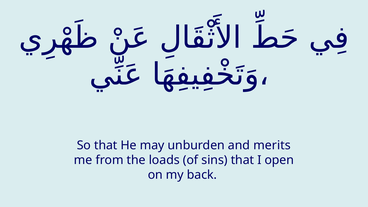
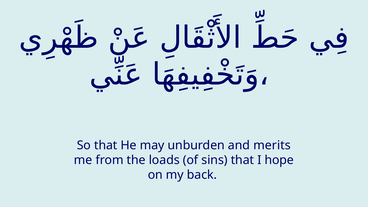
open: open -> hope
